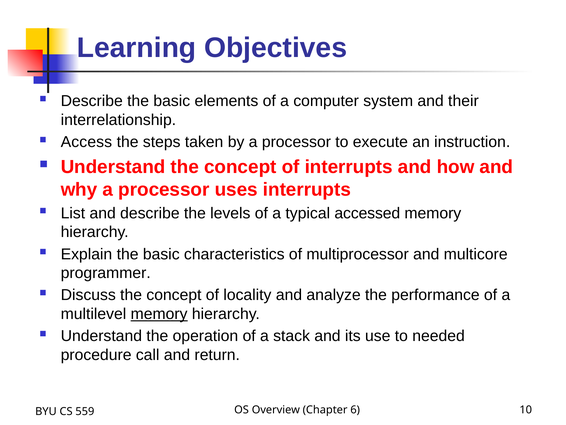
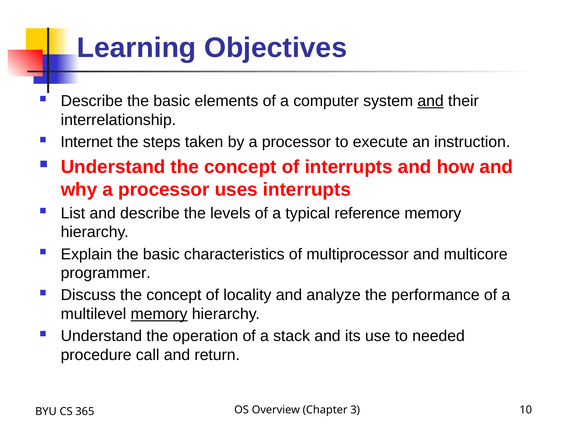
and at (431, 101) underline: none -> present
Access: Access -> Internet
accessed: accessed -> reference
6: 6 -> 3
559: 559 -> 365
